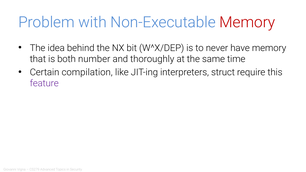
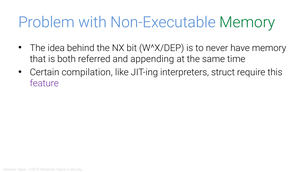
Memory at (247, 22) colour: red -> green
number: number -> referred
thoroughly: thoroughly -> appending
